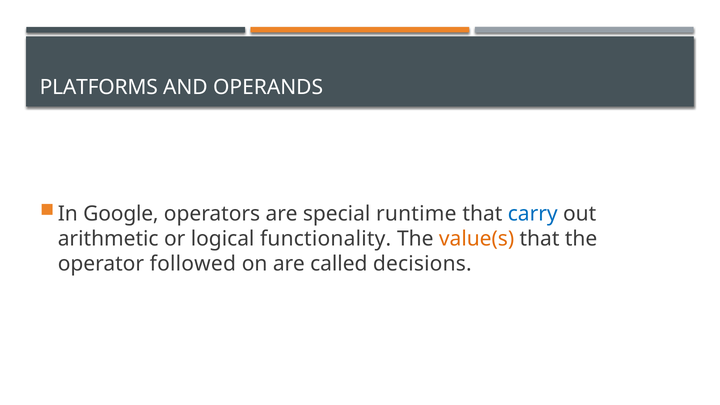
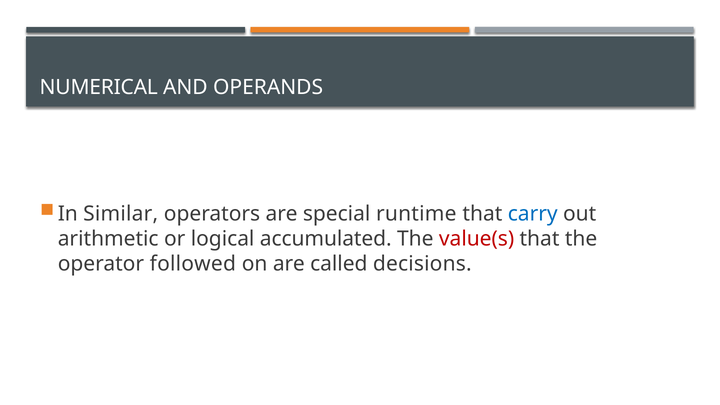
PLATFORMS: PLATFORMS -> NUMERICAL
Google: Google -> Similar
functionality: functionality -> accumulated
value(s colour: orange -> red
